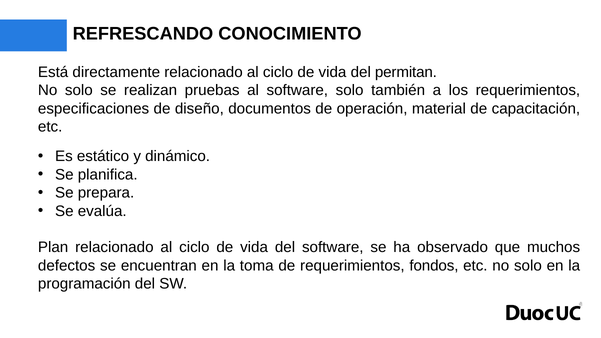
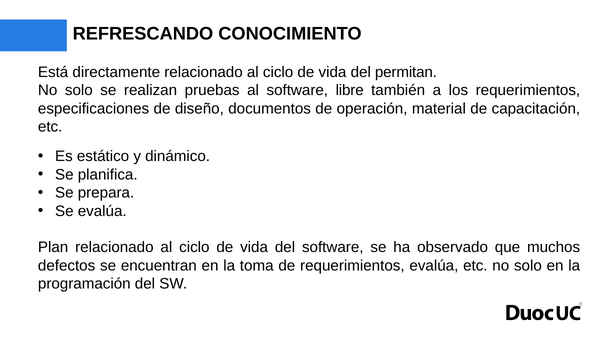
software solo: solo -> libre
requerimientos fondos: fondos -> evalúa
